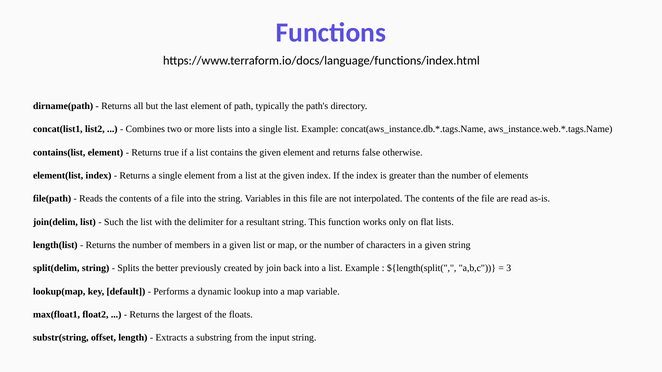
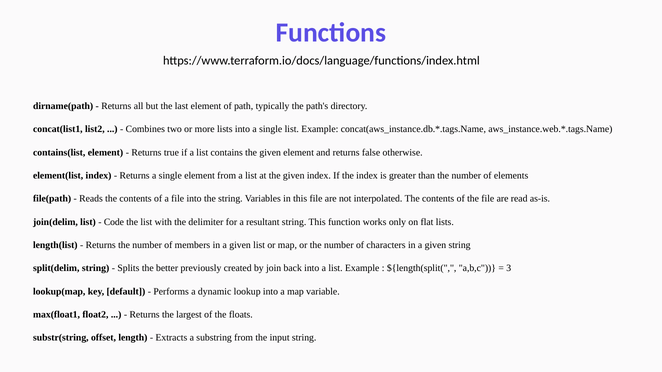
Such: Such -> Code
